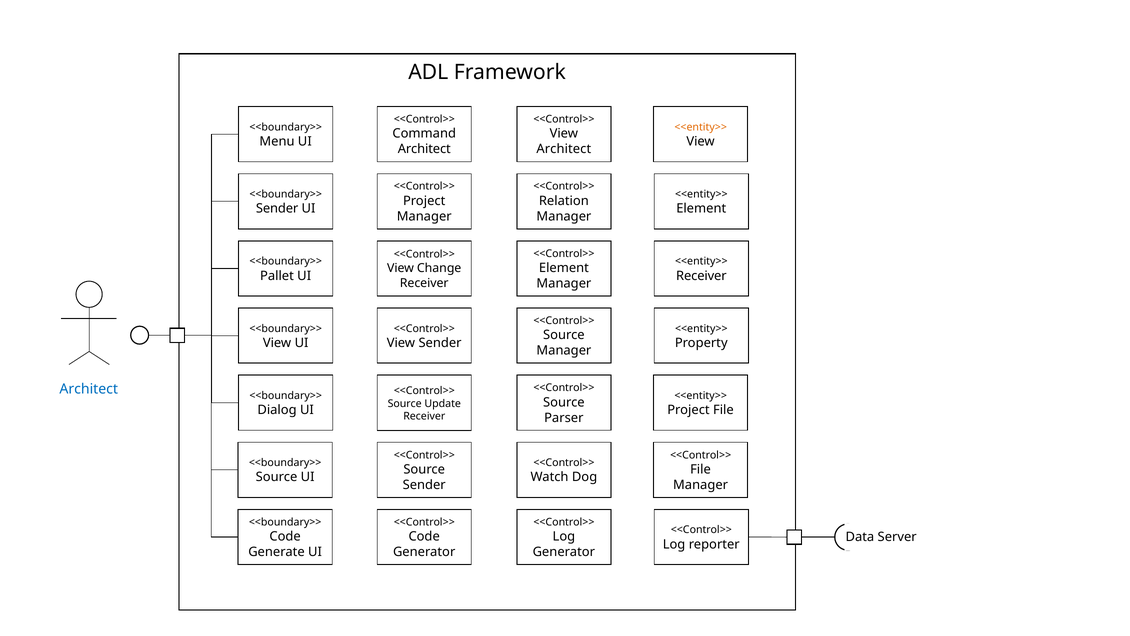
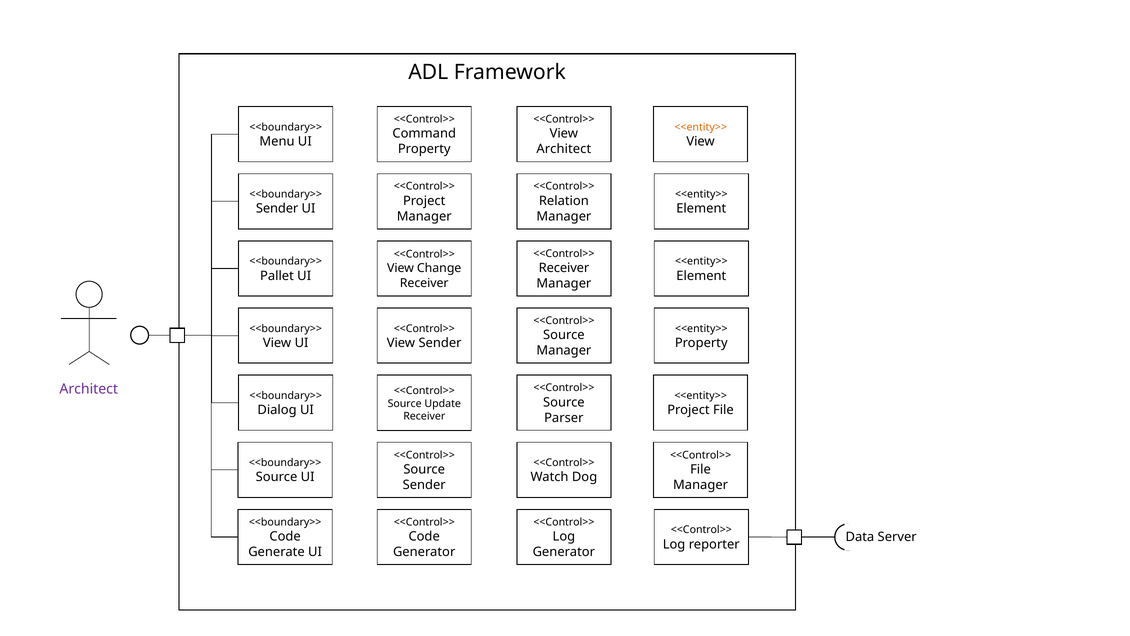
Architect at (424, 149): Architect -> Property
Element at (564, 268): Element -> Receiver
Receiver at (701, 276): Receiver -> Element
Architect at (89, 389) colour: blue -> purple
